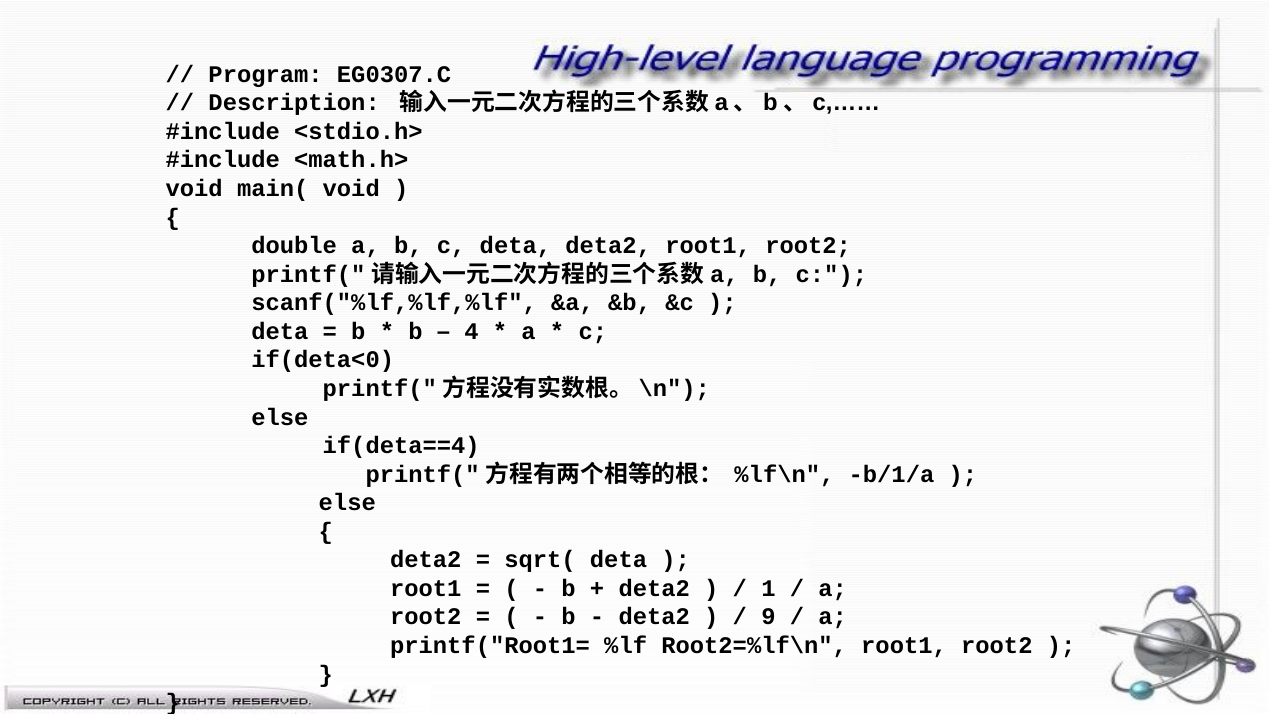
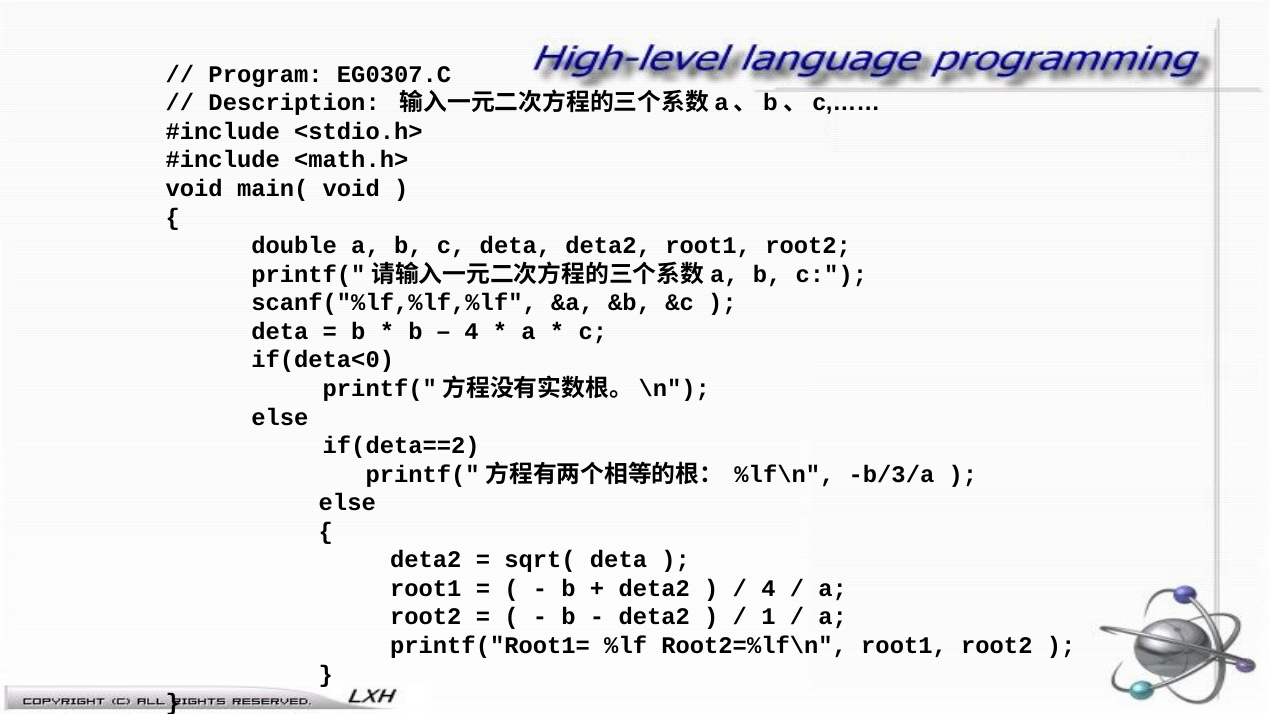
if(deta==4: if(deta==4 -> if(deta==2
b/1/a: b/1/a -> b/3/a
1 at (768, 588): 1 -> 4
9: 9 -> 1
